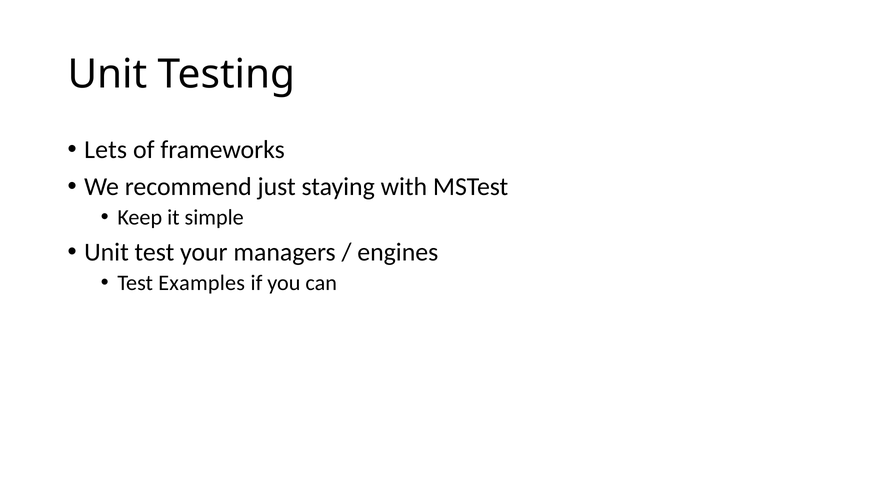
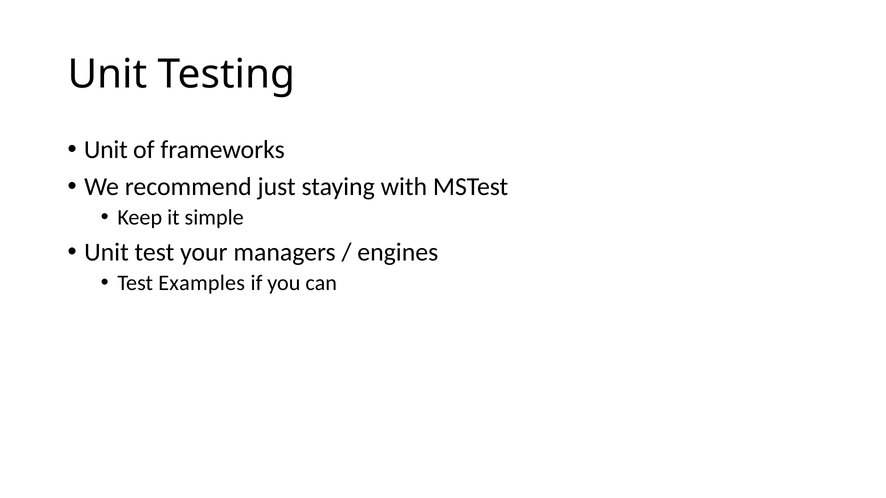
Lets at (106, 150): Lets -> Unit
